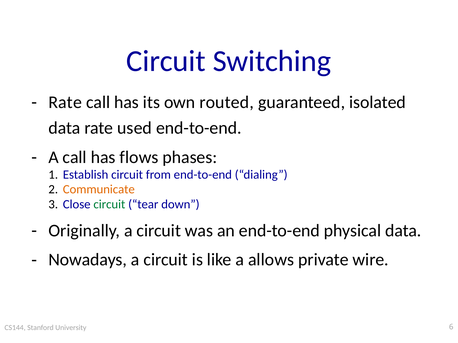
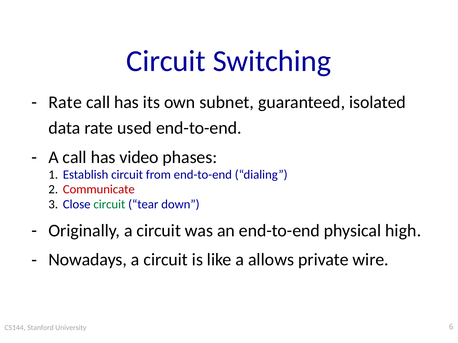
routed: routed -> subnet
flows: flows -> video
Communicate colour: orange -> red
physical data: data -> high
